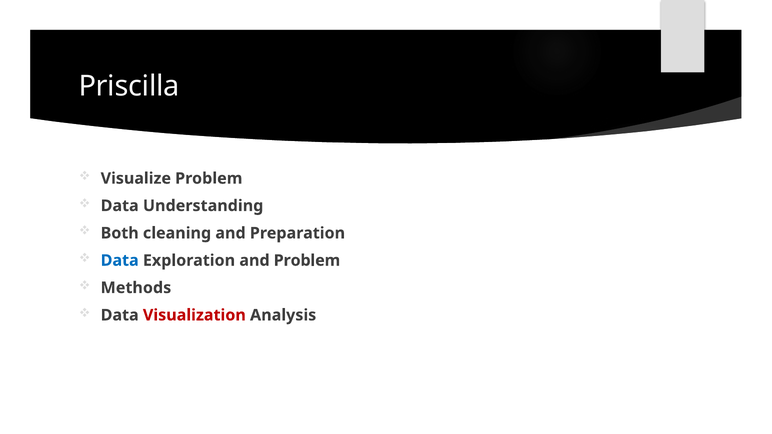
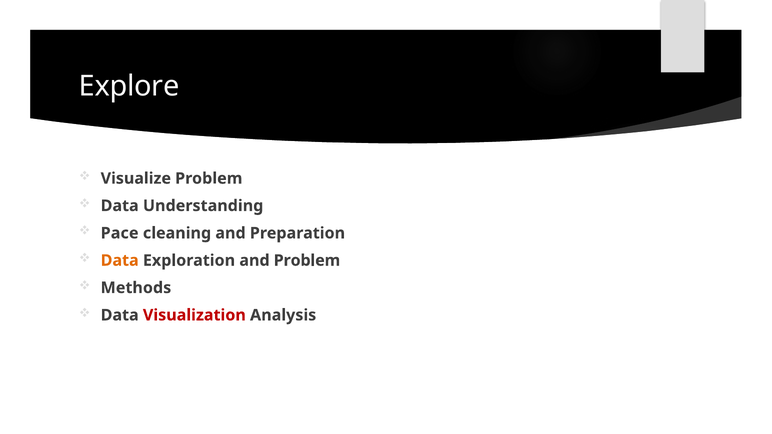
Priscilla: Priscilla -> Explore
Both: Both -> Pace
Data at (120, 261) colour: blue -> orange
